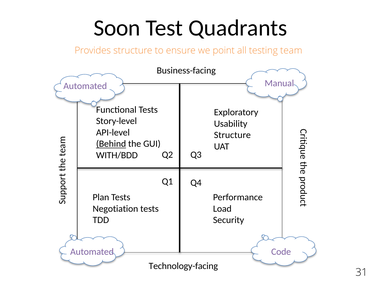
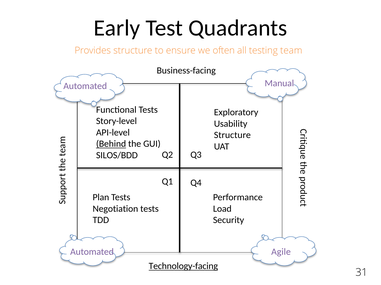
Soon: Soon -> Early
point: point -> often
WITH/BDD: WITH/BDD -> SILOS/BDD
Code: Code -> Agile
Technology-facing underline: none -> present
